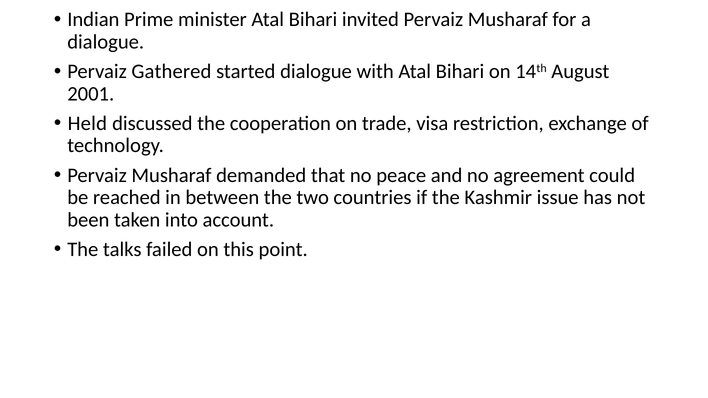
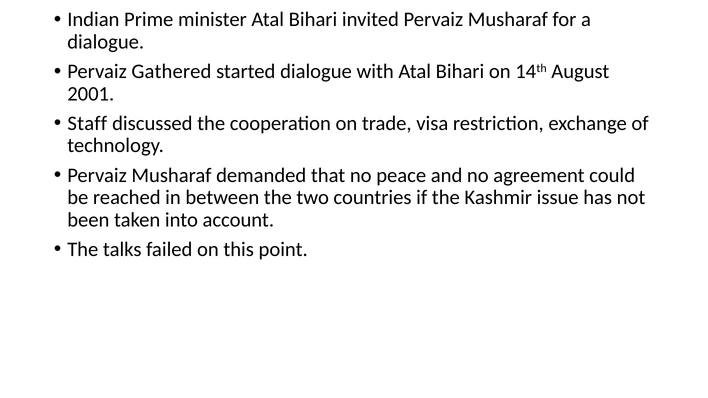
Held: Held -> Staff
